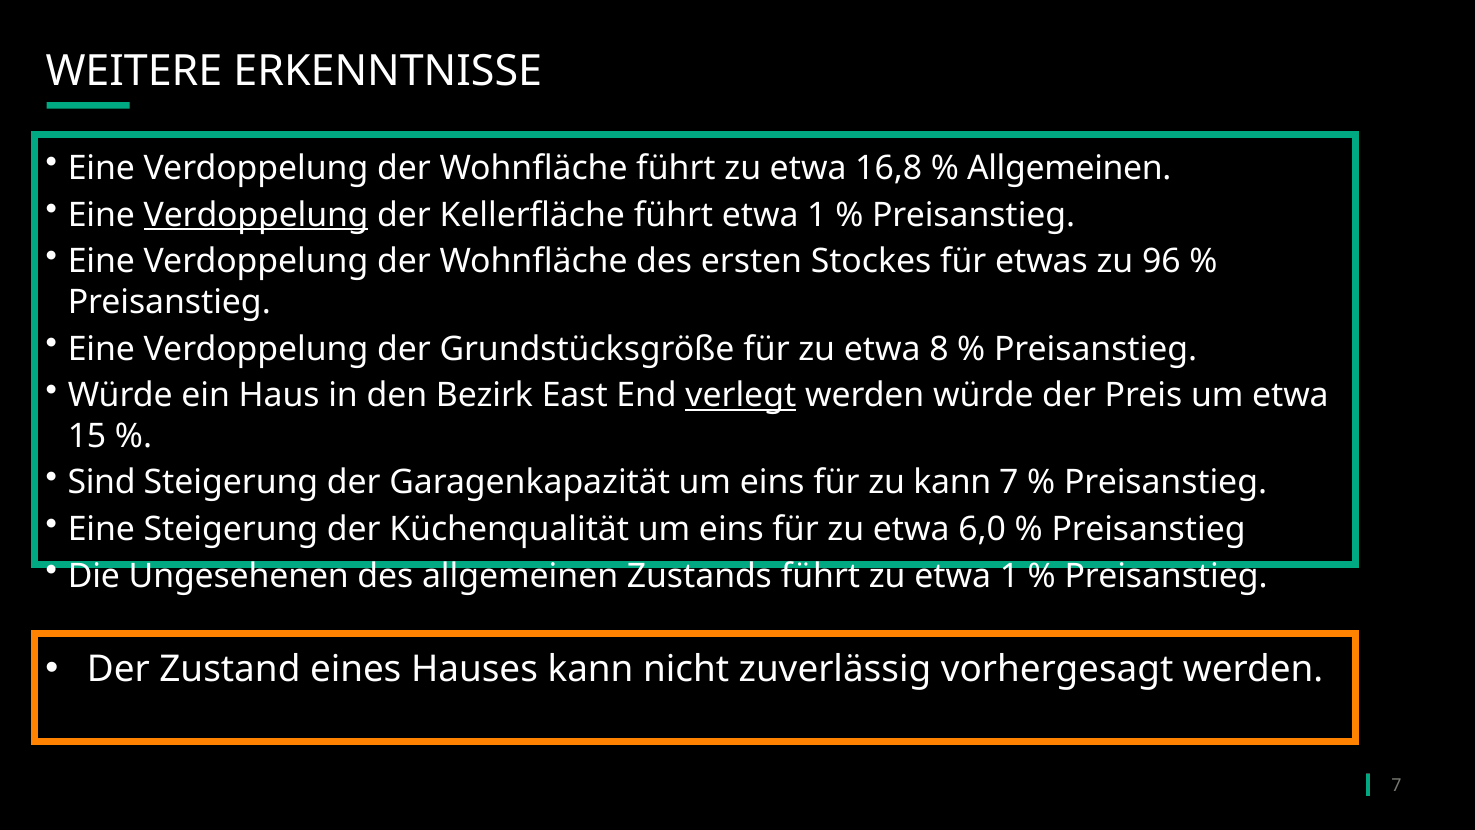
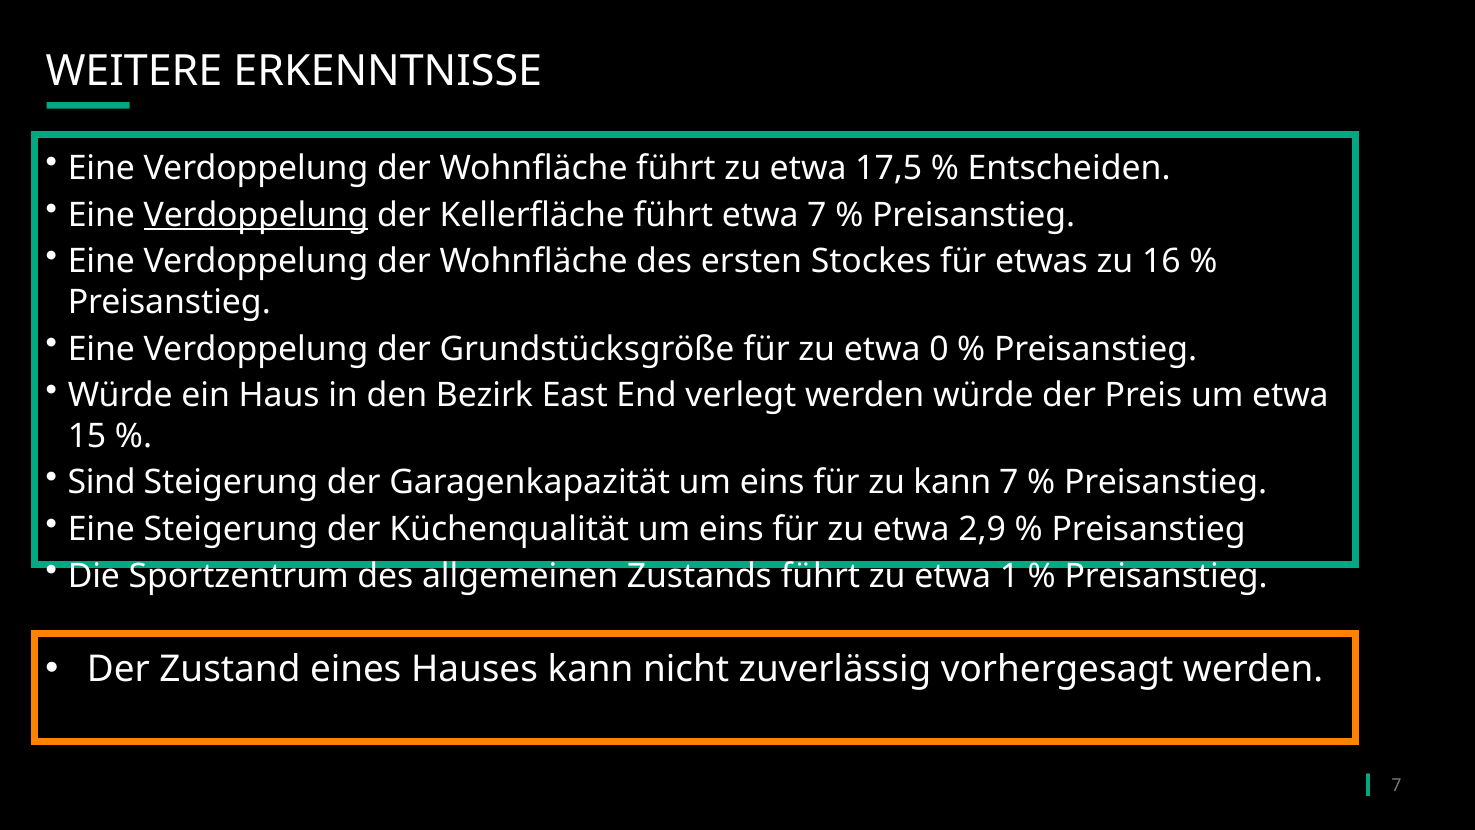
16,8: 16,8 -> 17,5
Allgemeinen at (1069, 168): Allgemeinen -> Entscheiden
führt etwa 1: 1 -> 7
96: 96 -> 16
8: 8 -> 0
verlegt underline: present -> none
6,0: 6,0 -> 2,9
Ungesehenen: Ungesehenen -> Sportzentrum
